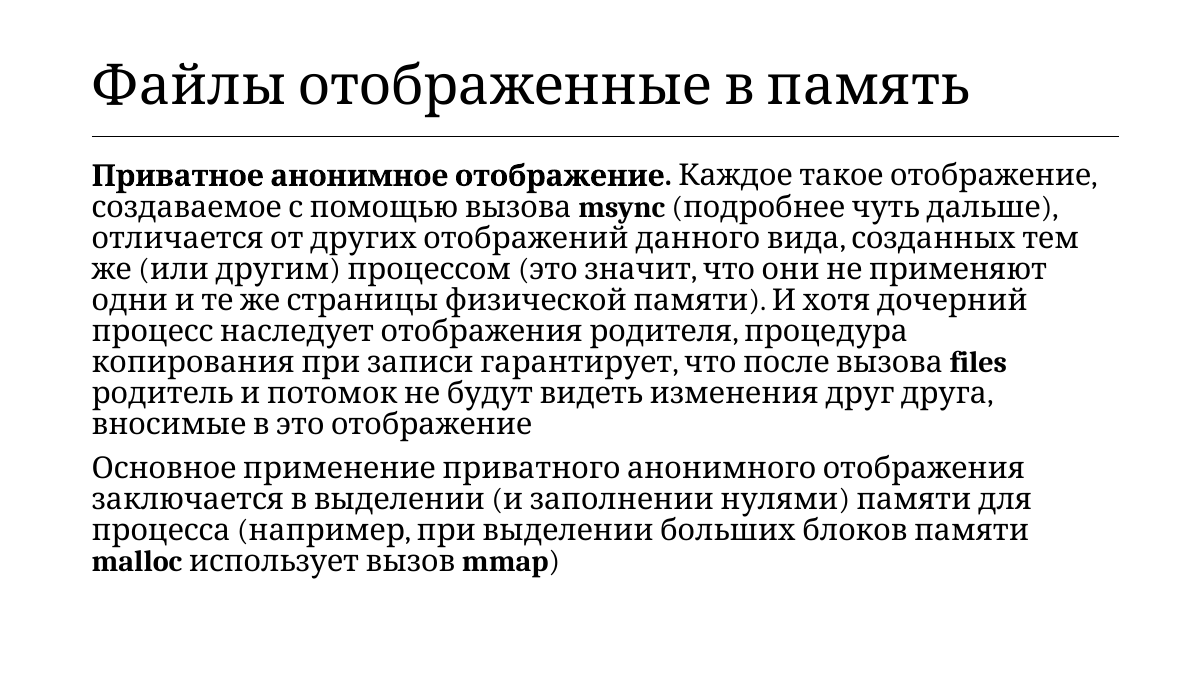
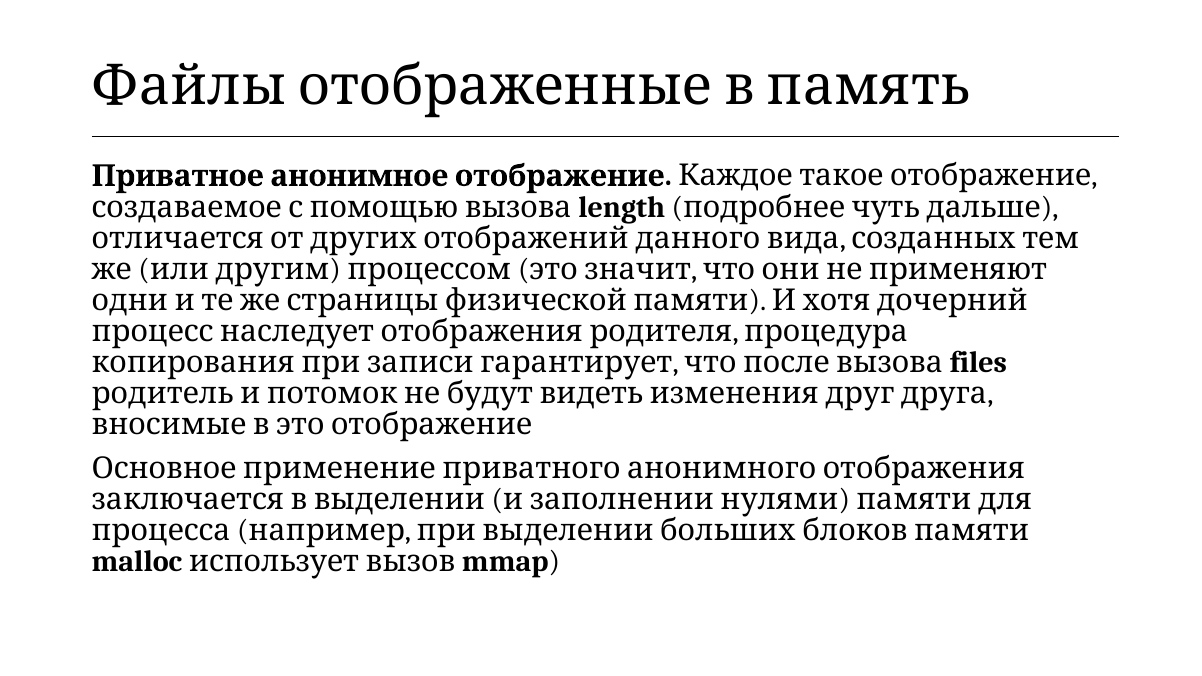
msync: msync -> length
